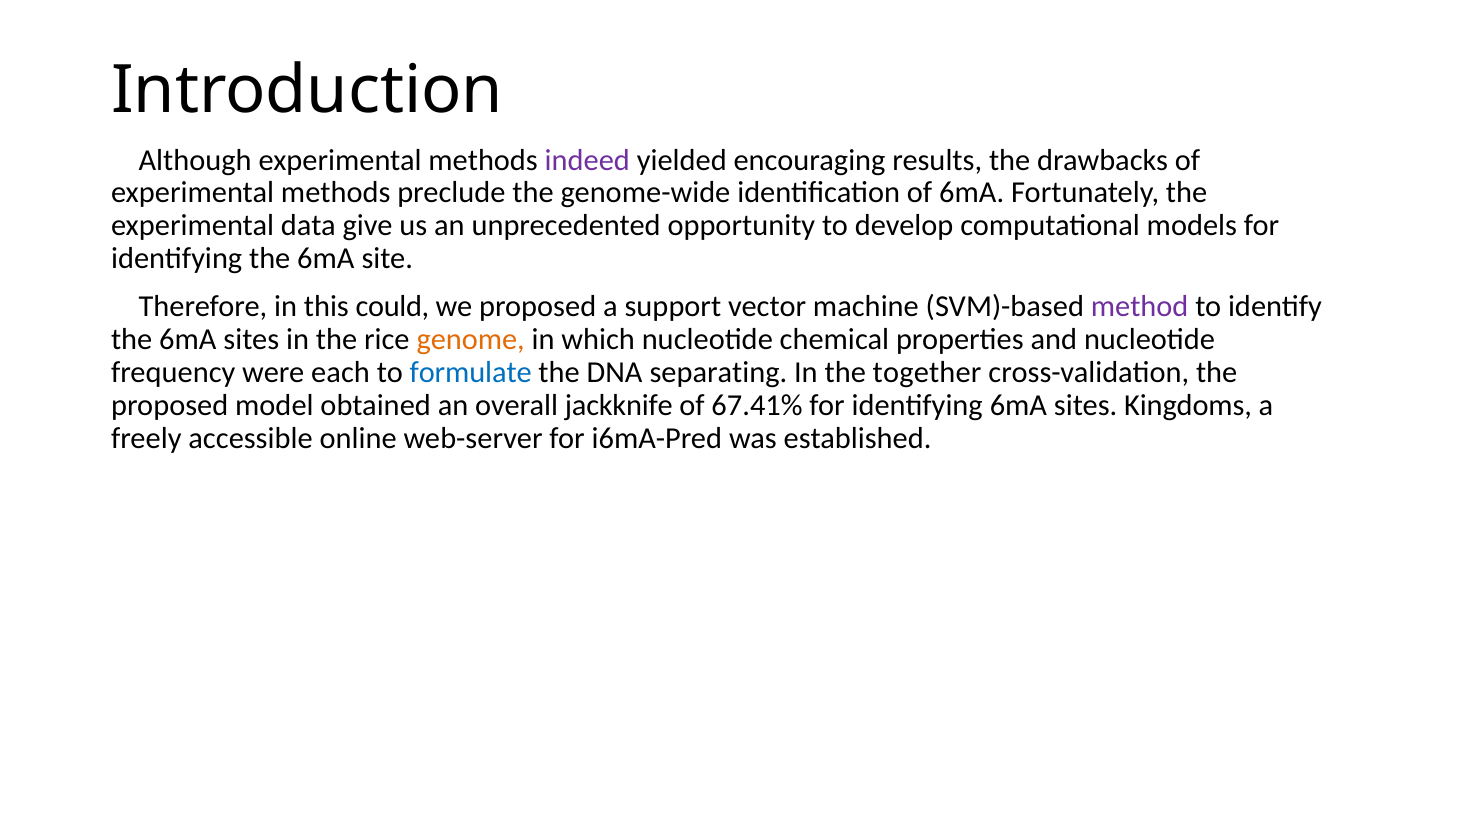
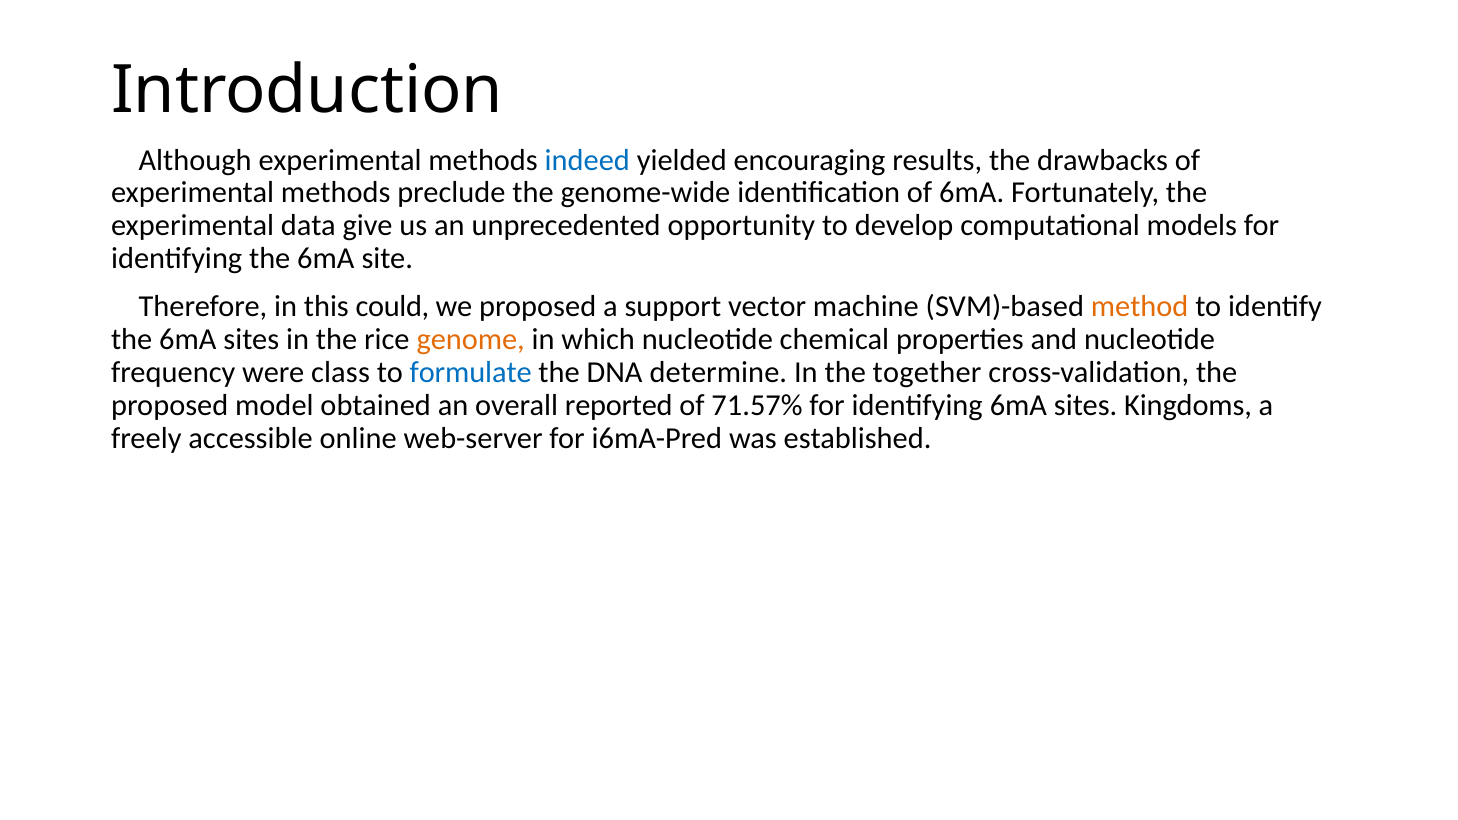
indeed colour: purple -> blue
method colour: purple -> orange
each: each -> class
separating: separating -> determine
jackknife: jackknife -> reported
67.41%: 67.41% -> 71.57%
